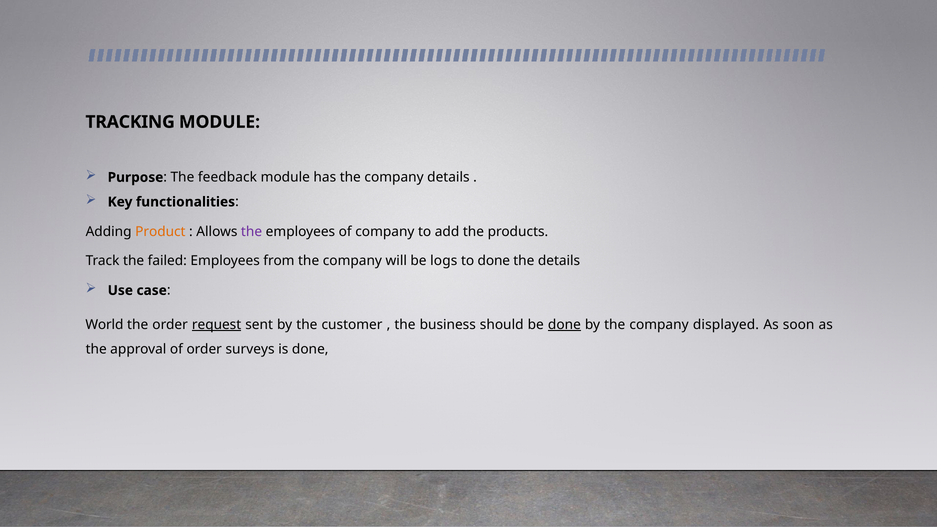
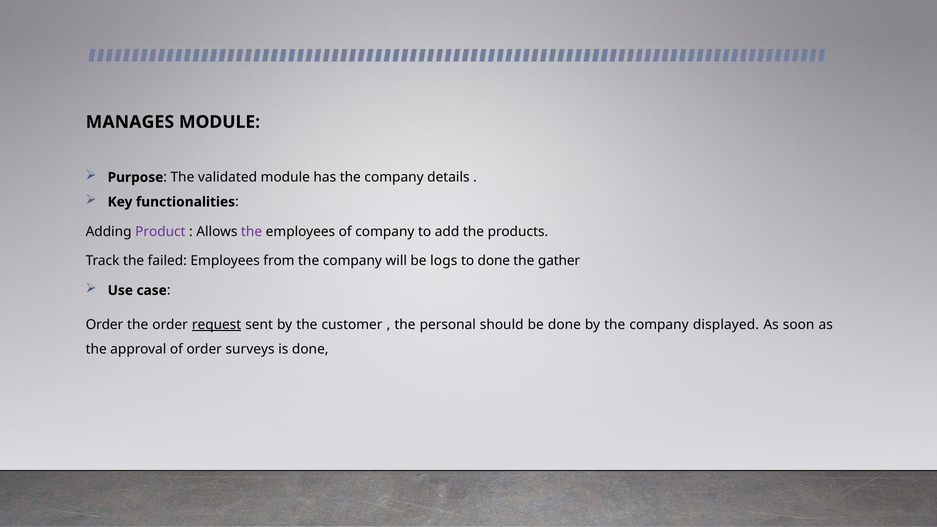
TRACKING: TRACKING -> MANAGES
feedback: feedback -> validated
Product colour: orange -> purple
the details: details -> gather
World at (104, 325): World -> Order
business: business -> personal
done at (564, 325) underline: present -> none
